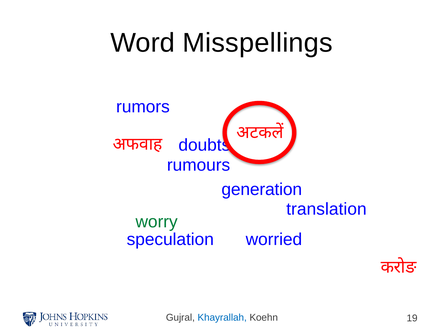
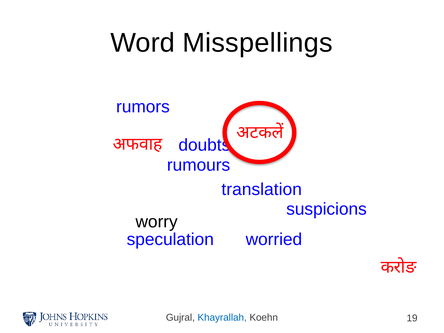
generation: generation -> translation
translation: translation -> suspicions
worry colour: green -> black
